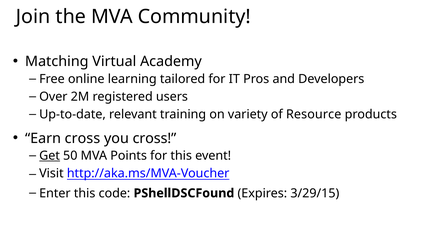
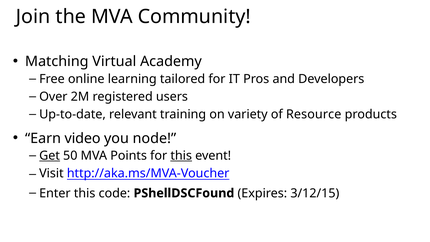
Earn cross: cross -> video
you cross: cross -> node
this at (181, 156) underline: none -> present
3/29/15: 3/29/15 -> 3/12/15
